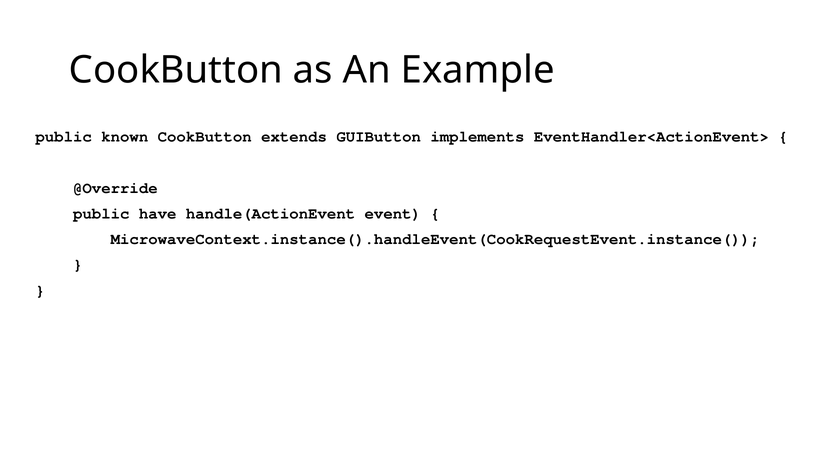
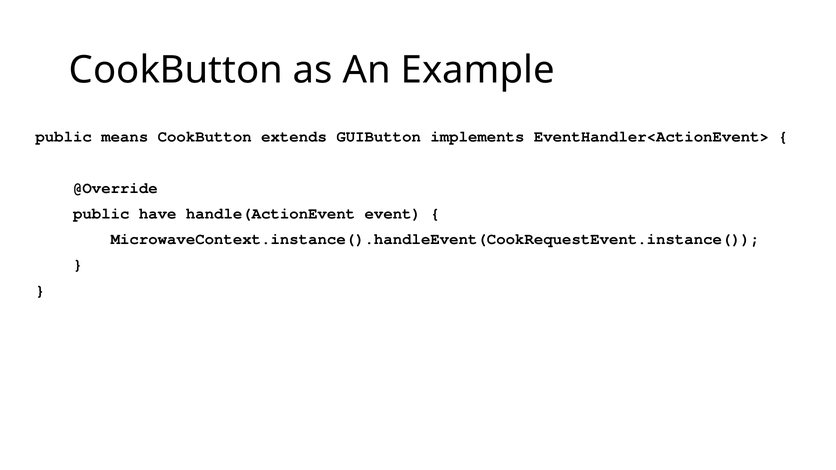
known: known -> means
